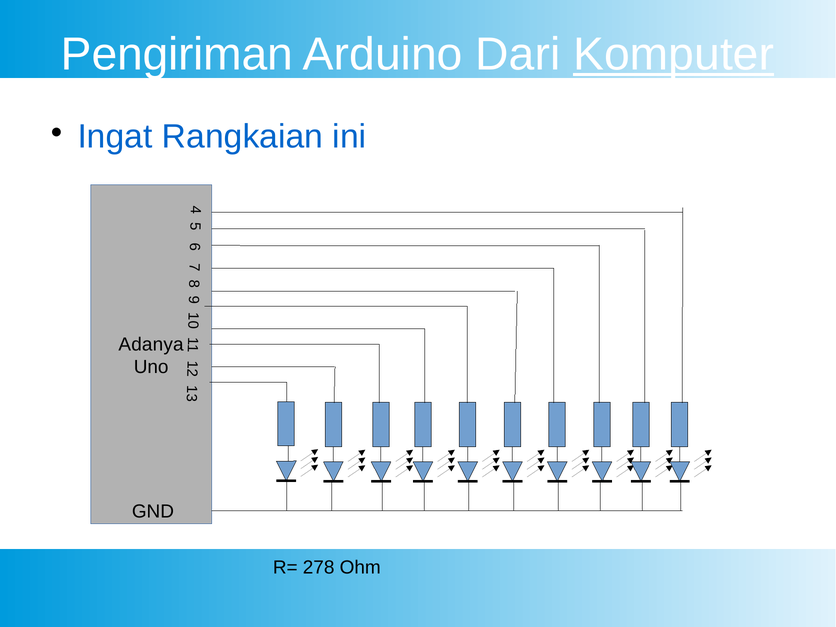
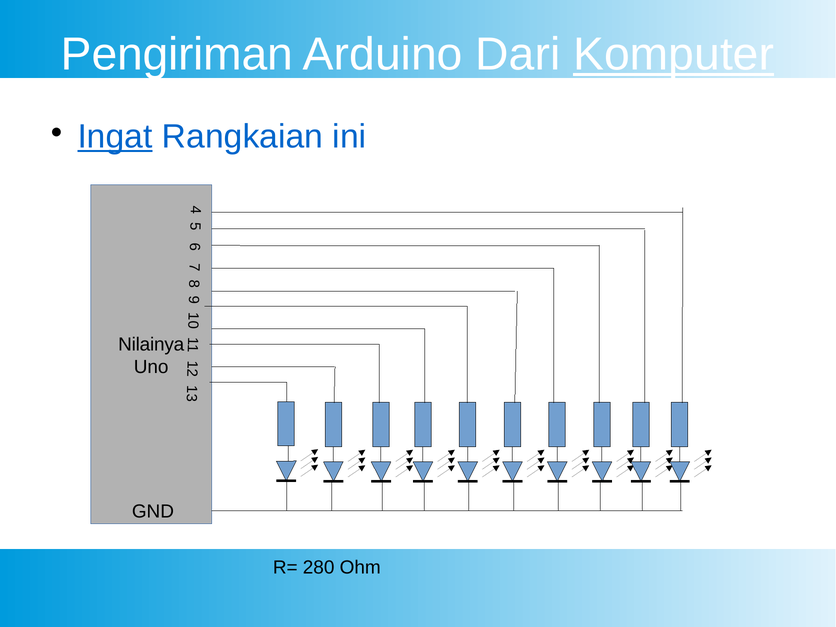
Ingat underline: none -> present
Adanya: Adanya -> Nilainya
278: 278 -> 280
